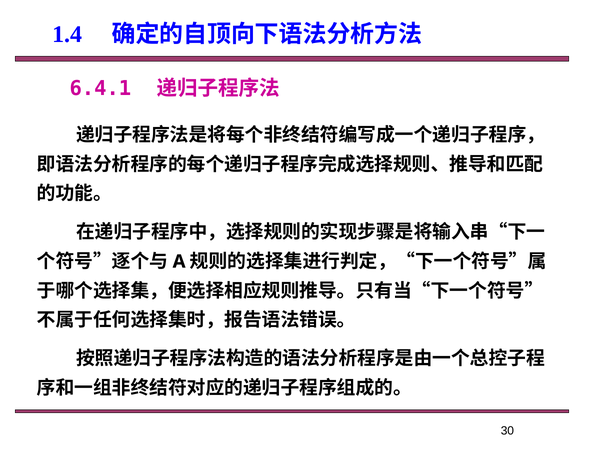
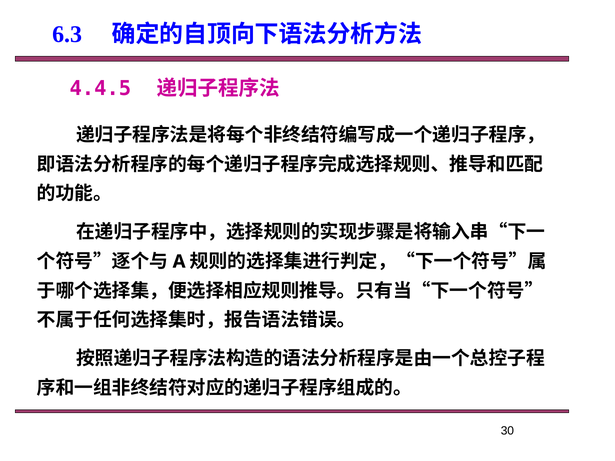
1.4: 1.4 -> 6.3
6.4.1: 6.4.1 -> 4.4.5
